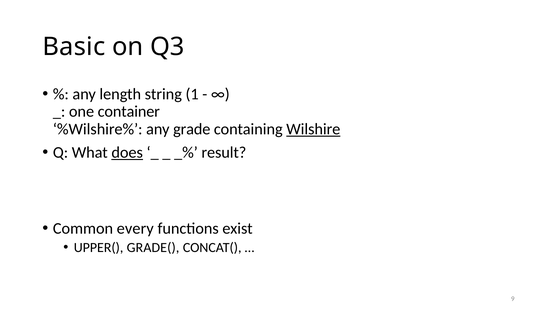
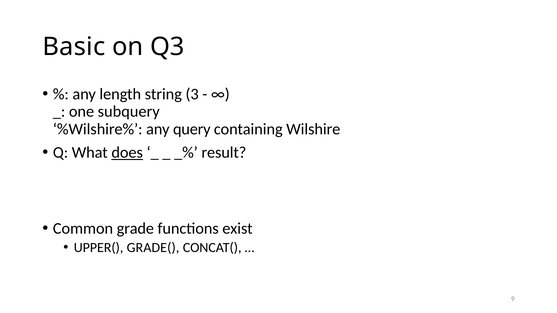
1: 1 -> 3
container: container -> subquery
grade: grade -> query
Wilshire underline: present -> none
every: every -> grade
